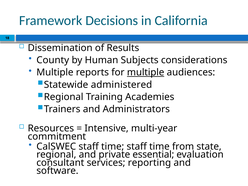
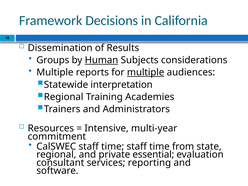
County: County -> Groups
Human underline: none -> present
administered: administered -> interpretation
